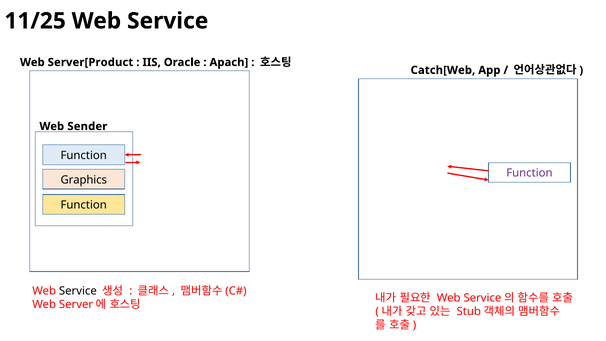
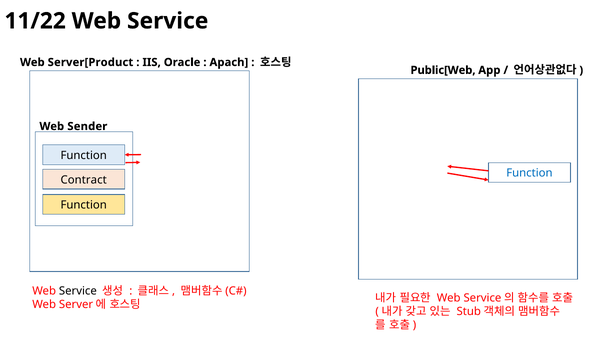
11/25: 11/25 -> 11/22
Catch[Web: Catch[Web -> Public[Web
Function at (529, 173) colour: purple -> blue
Graphics: Graphics -> Contract
